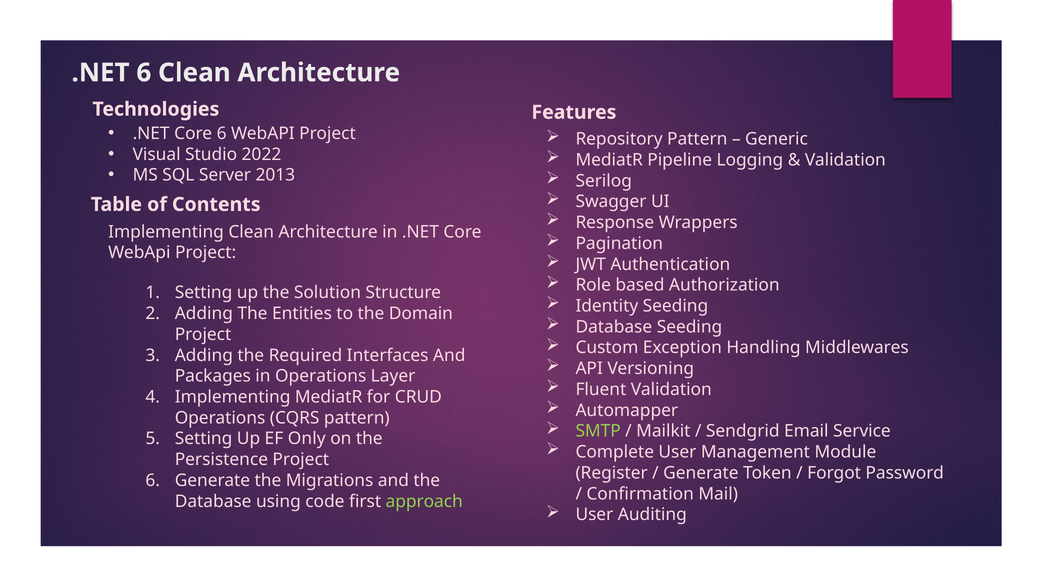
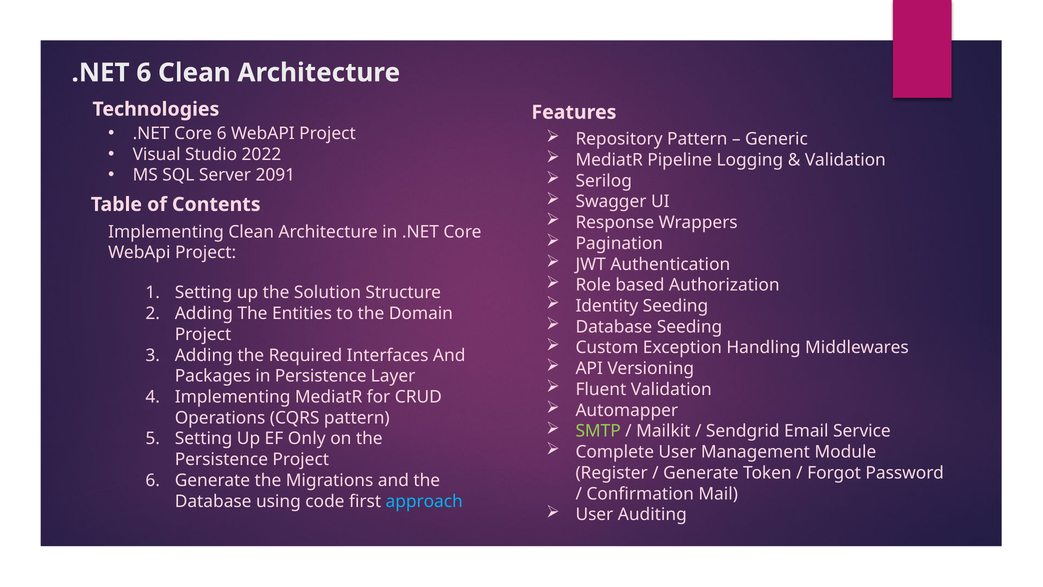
2013: 2013 -> 2091
in Operations: Operations -> Persistence
approach colour: light green -> light blue
